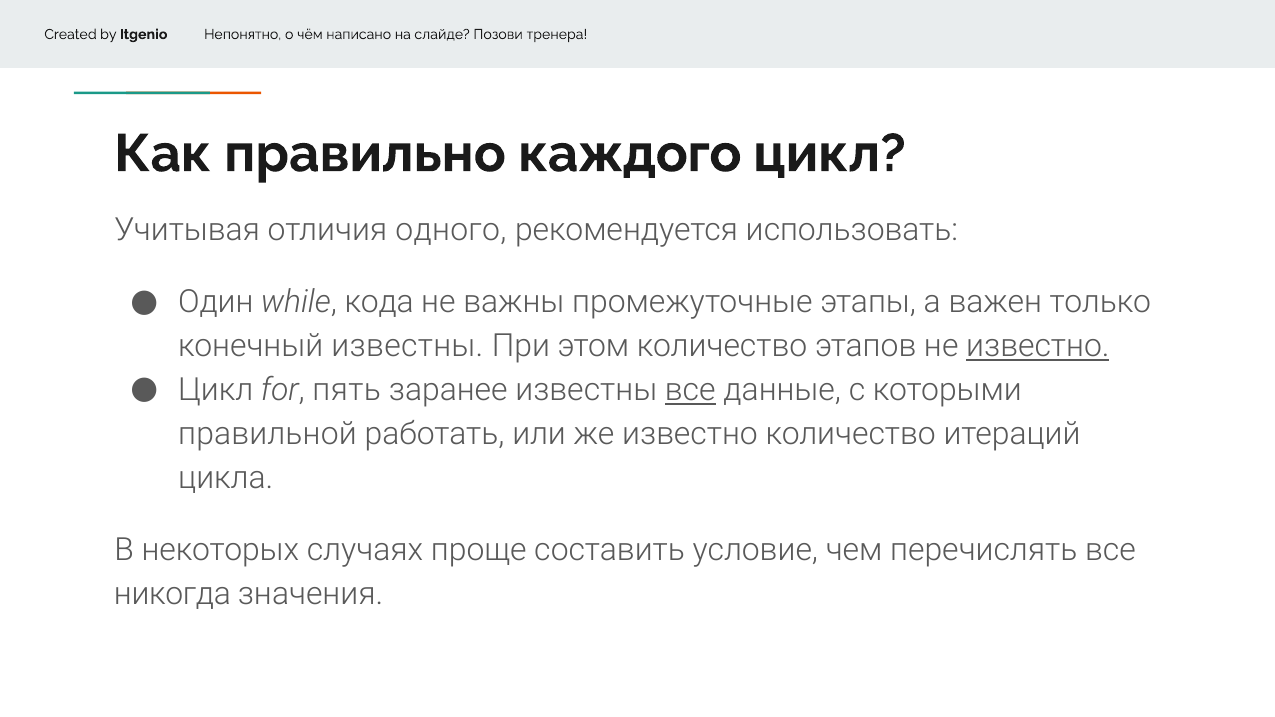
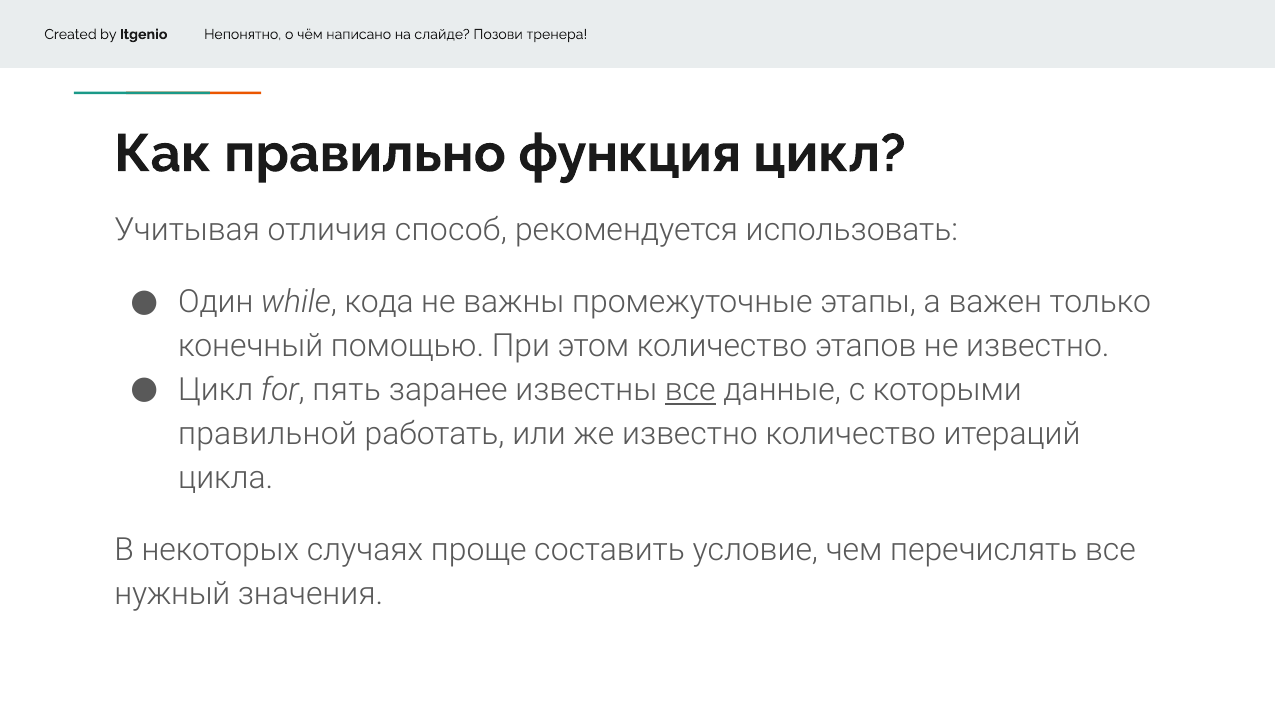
каждого: каждого -> функция
одного: одного -> способ
конечный известны: известны -> помощью
известно at (1038, 346) underline: present -> none
никогда: никогда -> нужный
